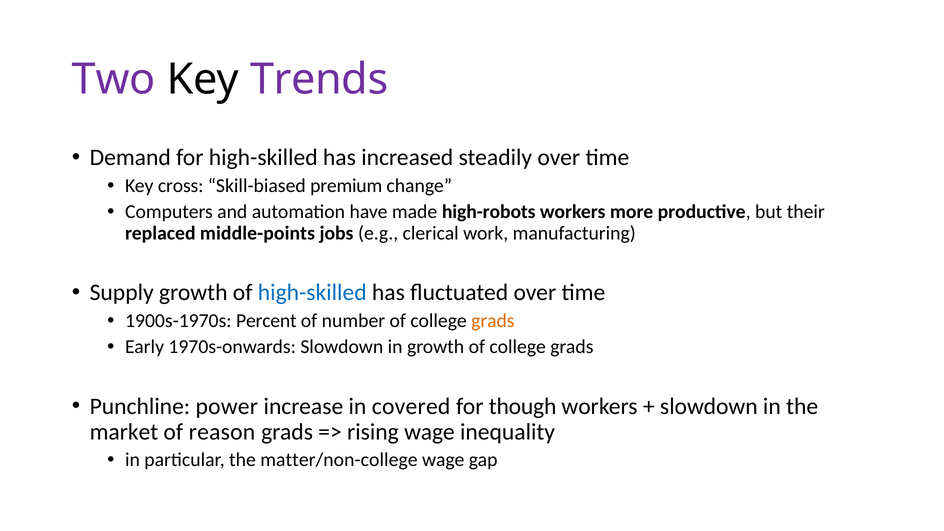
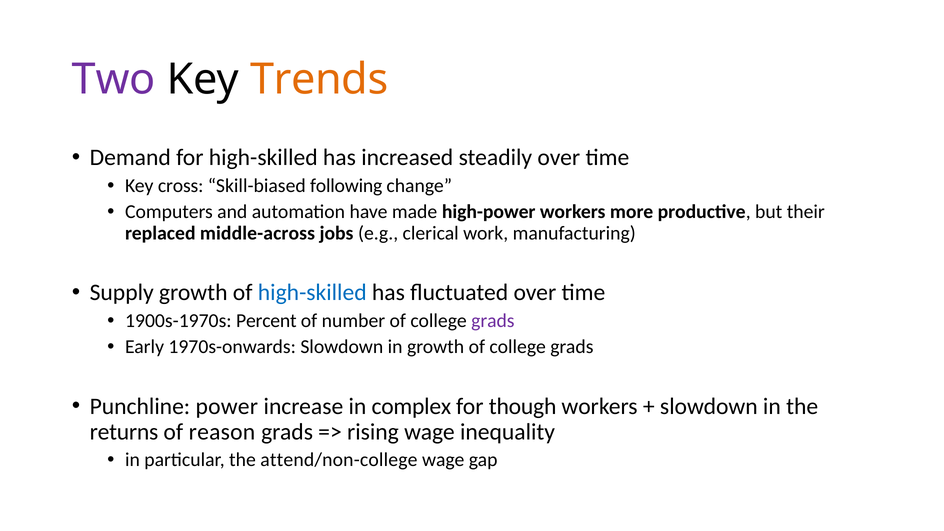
Trends colour: purple -> orange
premium: premium -> following
high-robots: high-robots -> high-power
middle-points: middle-points -> middle-across
grads at (493, 321) colour: orange -> purple
covered: covered -> complex
market: market -> returns
matter/non-college: matter/non-college -> attend/non-college
